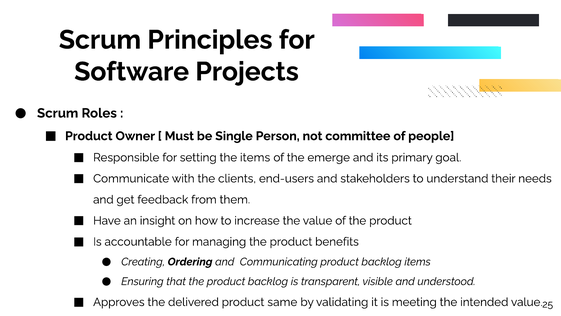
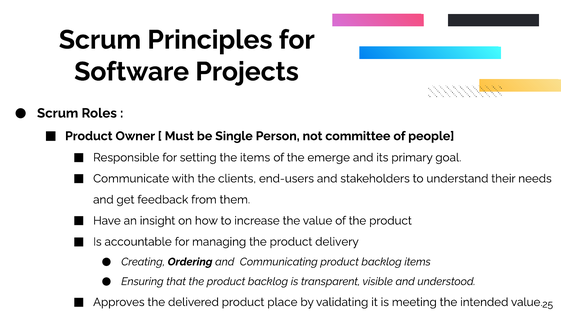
benefits: benefits -> delivery
same: same -> place
